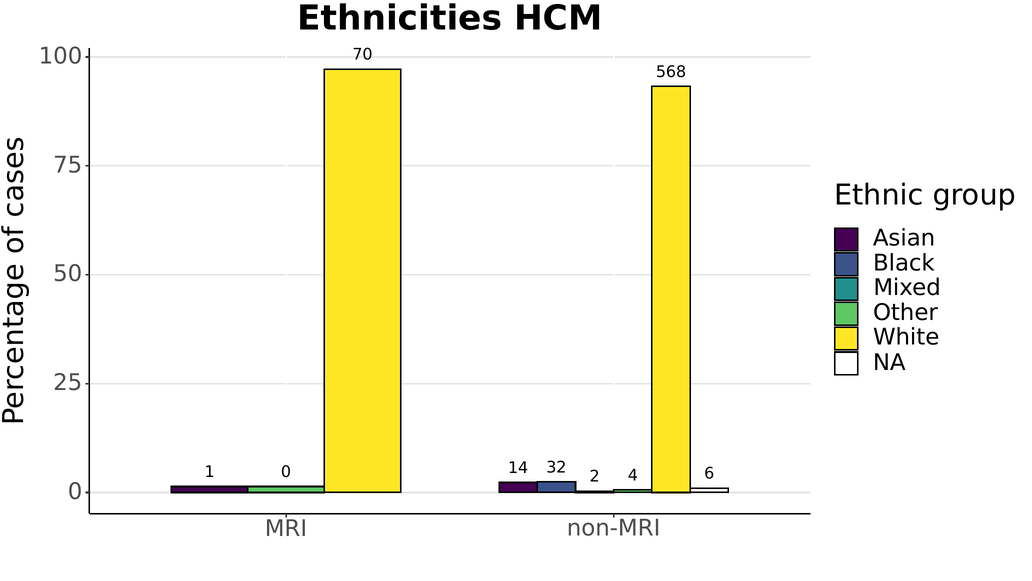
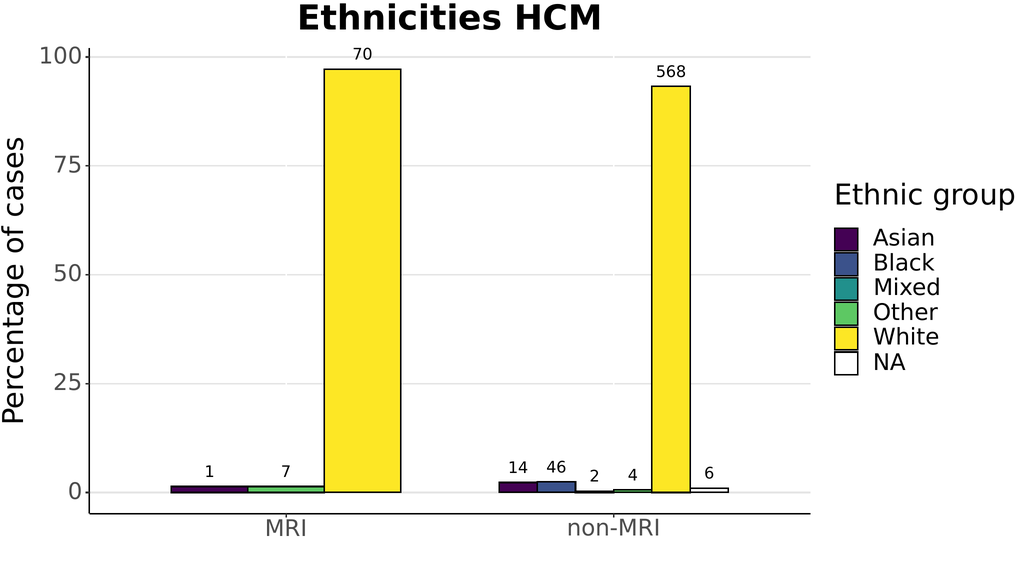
32: 32 -> 46
1 0: 0 -> 7
